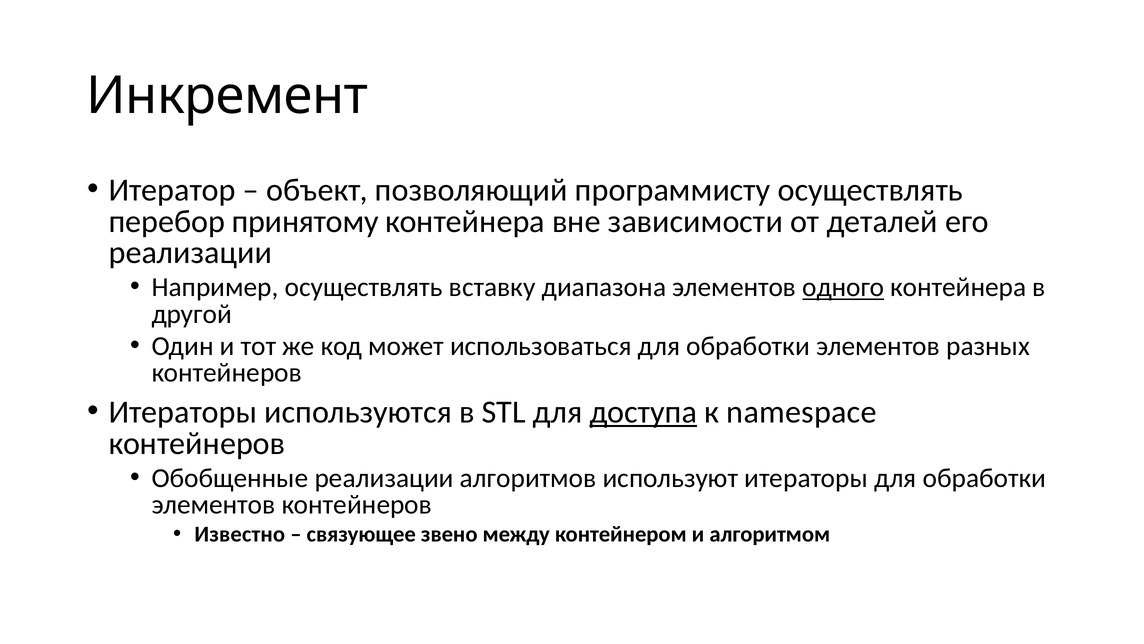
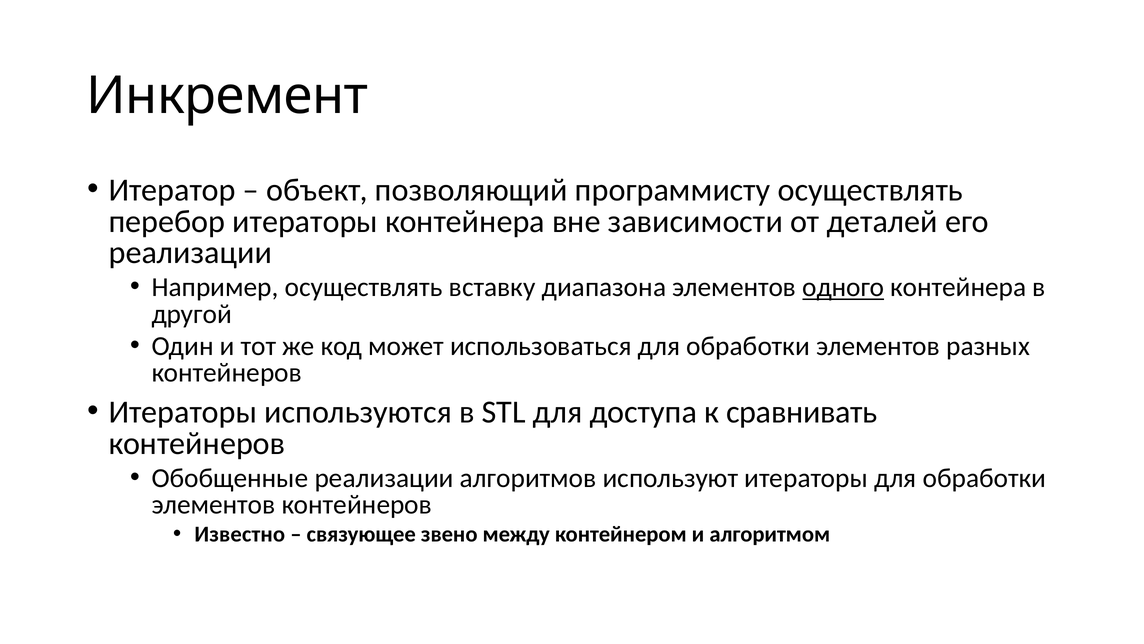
перебор принятому: принятому -> итераторы
доступа underline: present -> none
namespace: namespace -> сравнивать
